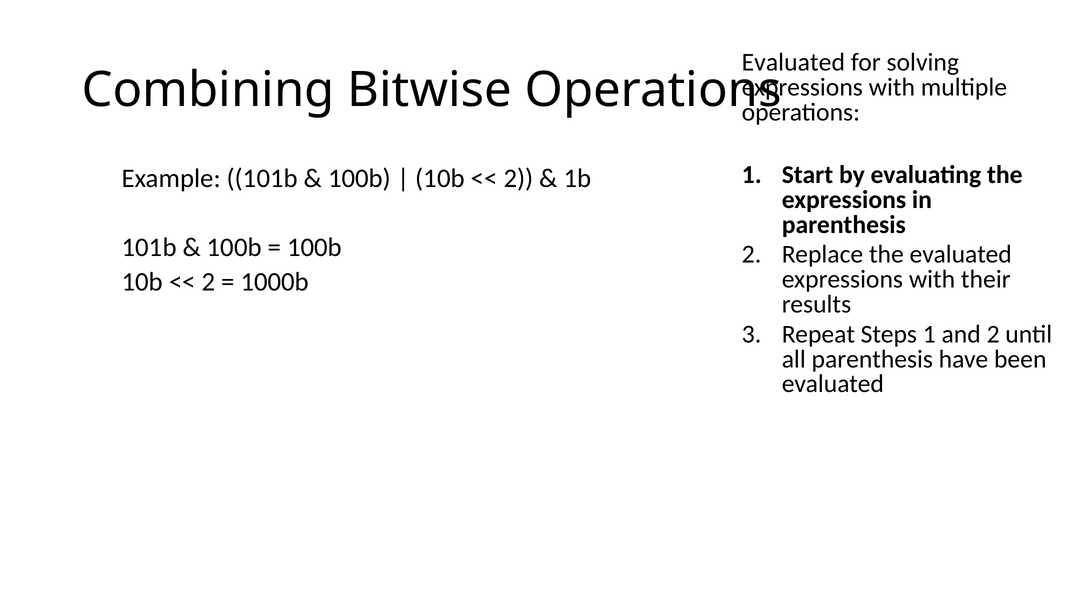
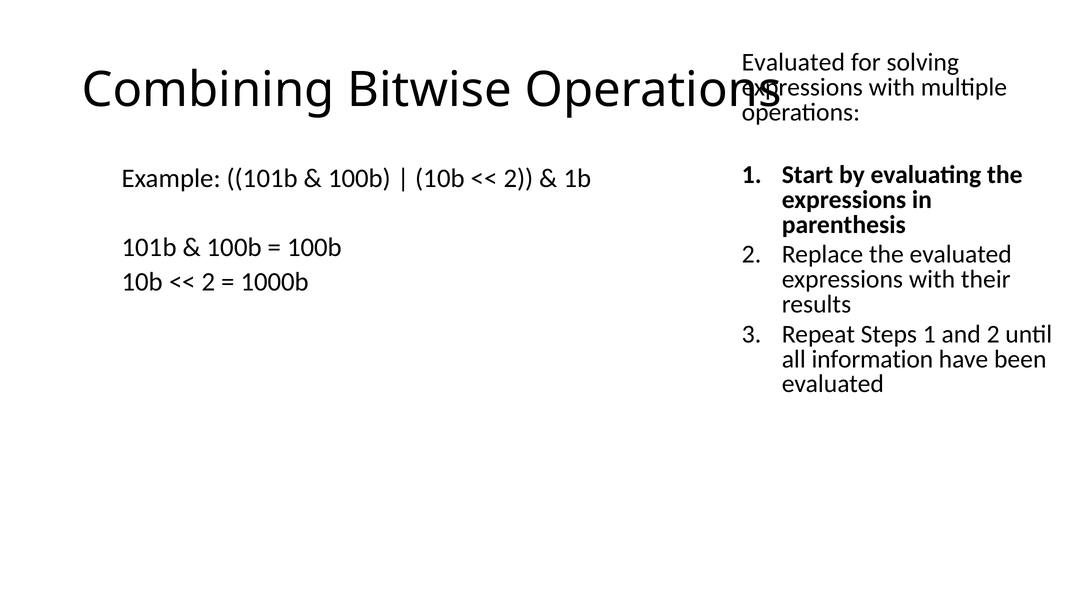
all parenthesis: parenthesis -> information
